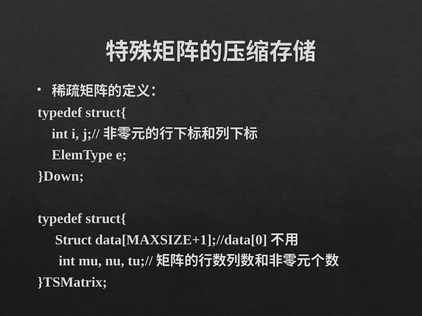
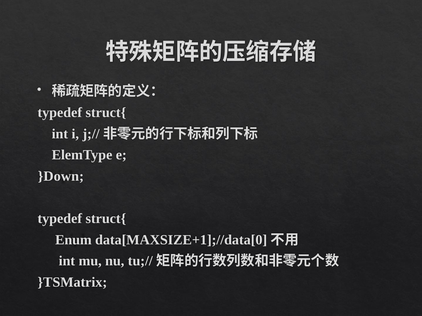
Struct: Struct -> Enum
